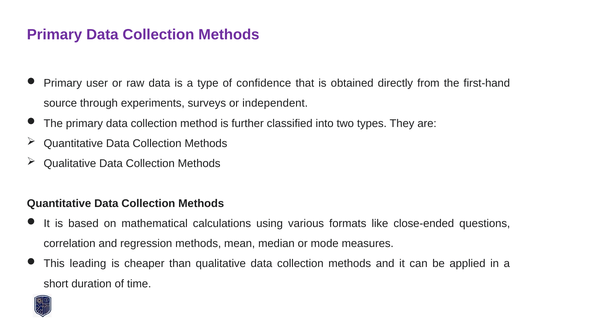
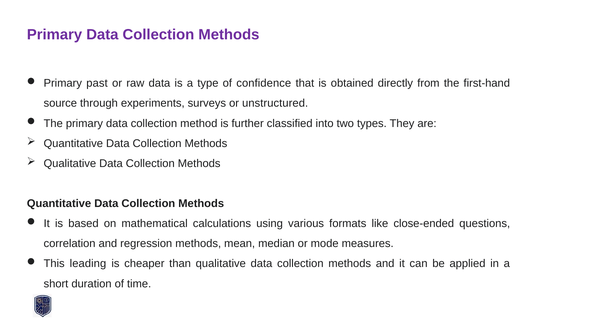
user: user -> past
independent: independent -> unstructured
